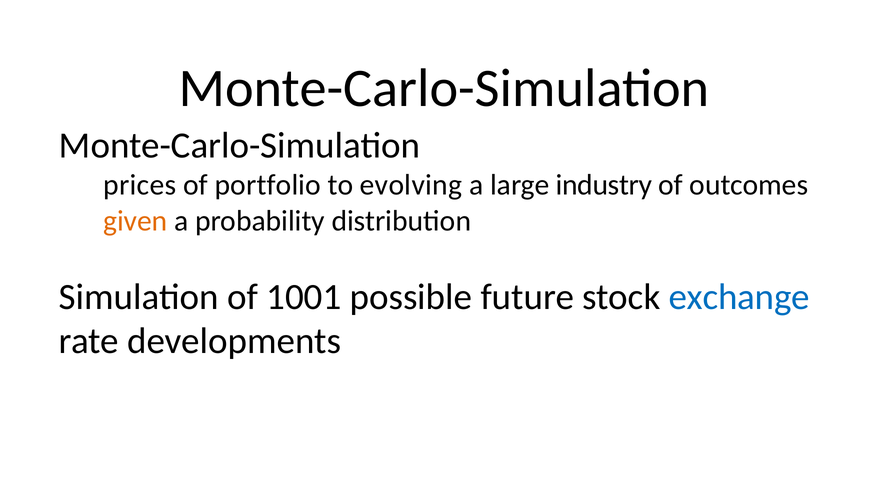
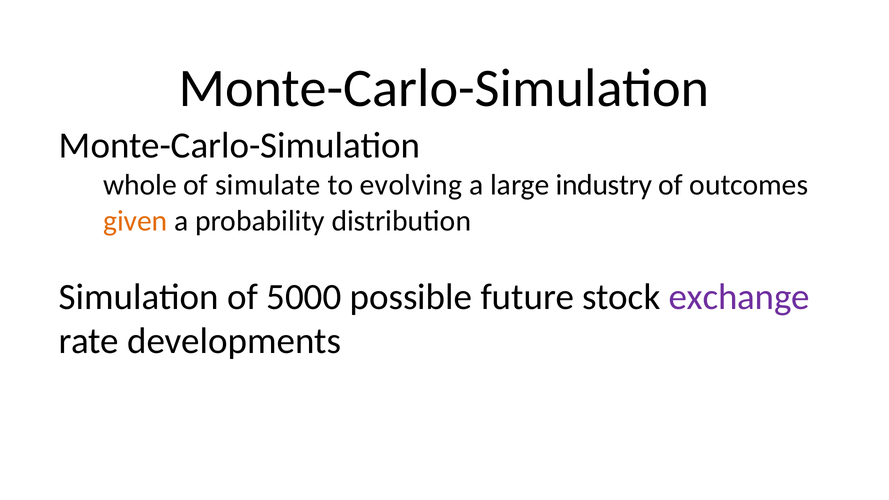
prices: prices -> whole
portfolio: portfolio -> simulate
1001: 1001 -> 5000
exchange colour: blue -> purple
